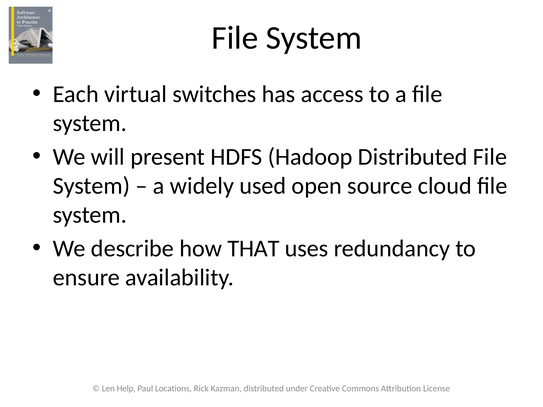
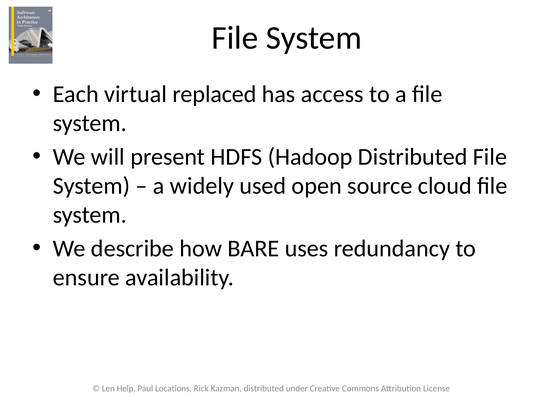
switches: switches -> replaced
THAT: THAT -> BARE
